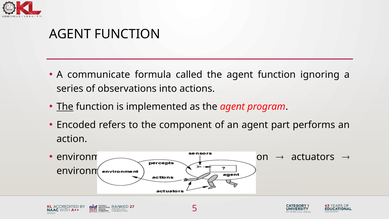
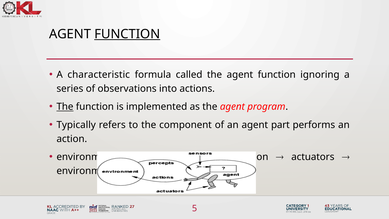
FUNCTION at (127, 34) underline: none -> present
communicate: communicate -> characteristic
Encoded: Encoded -> Typically
